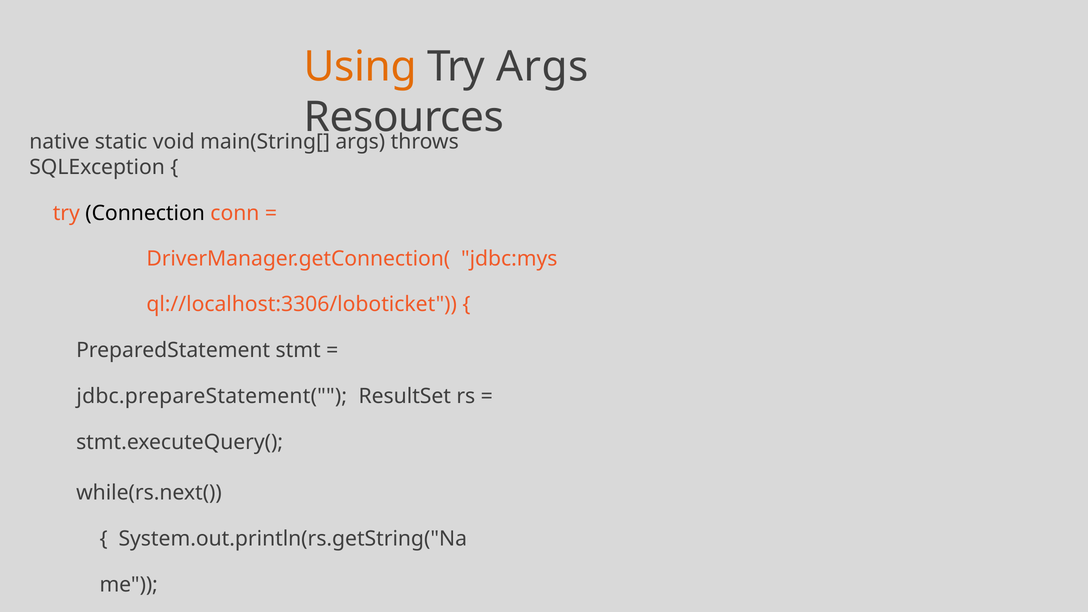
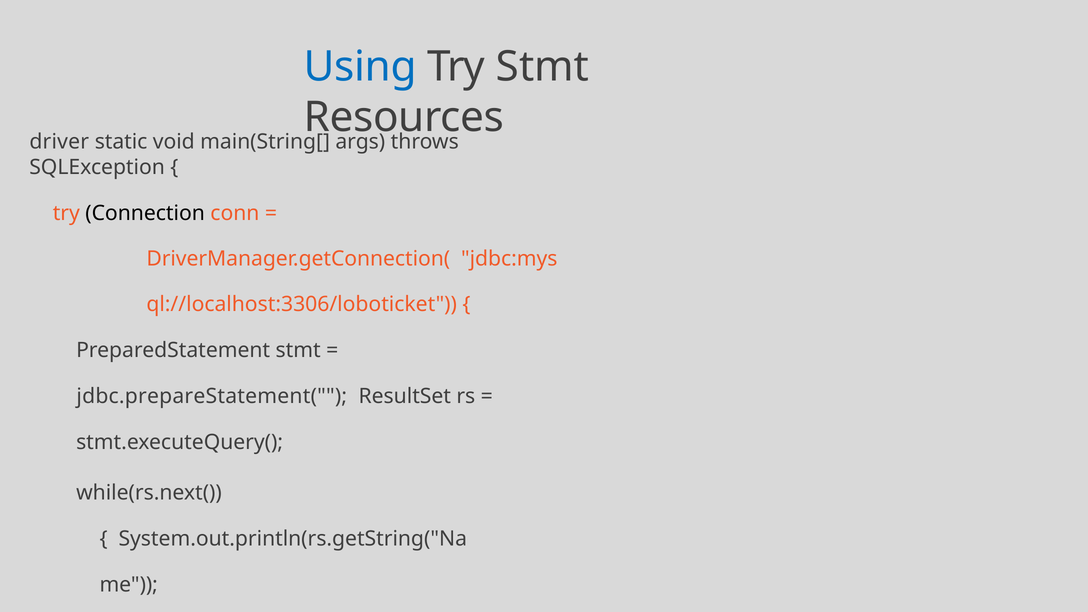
Using colour: orange -> blue
Try Args: Args -> Stmt
native: native -> driver
